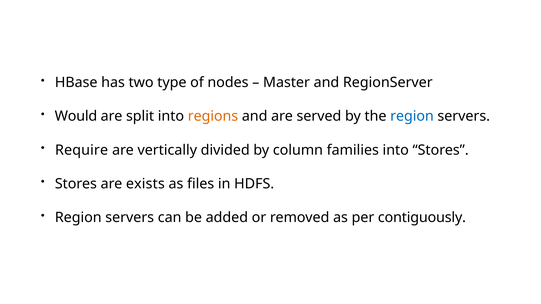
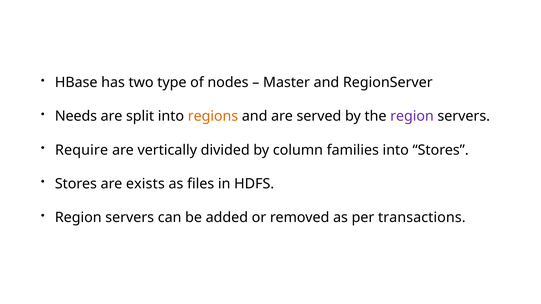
Would: Would -> Needs
region at (412, 116) colour: blue -> purple
contiguously: contiguously -> transactions
